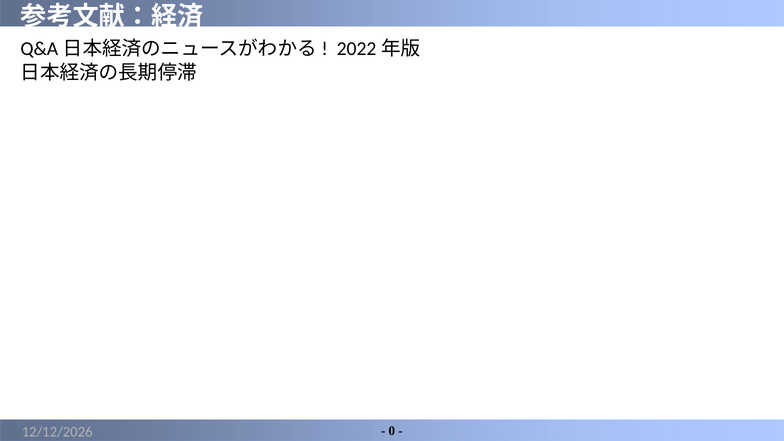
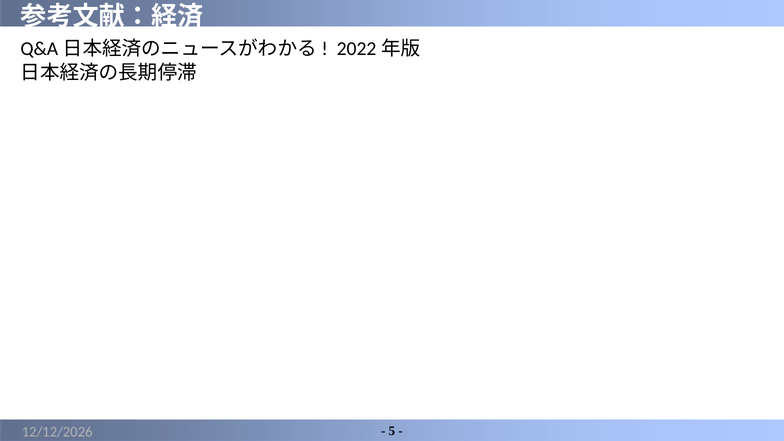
0: 0 -> 5
